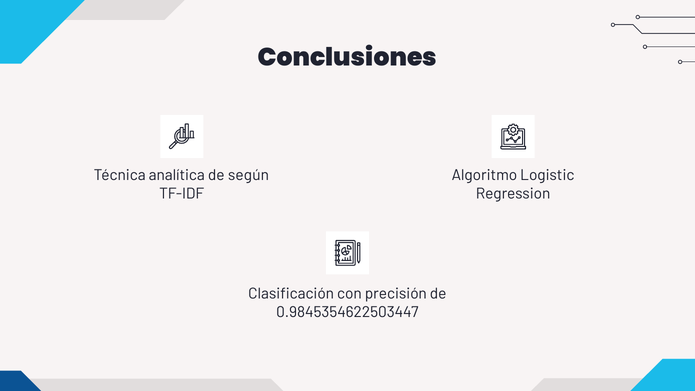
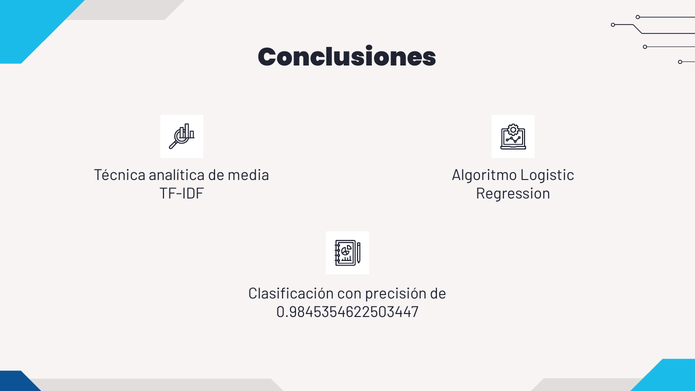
según: según -> media
